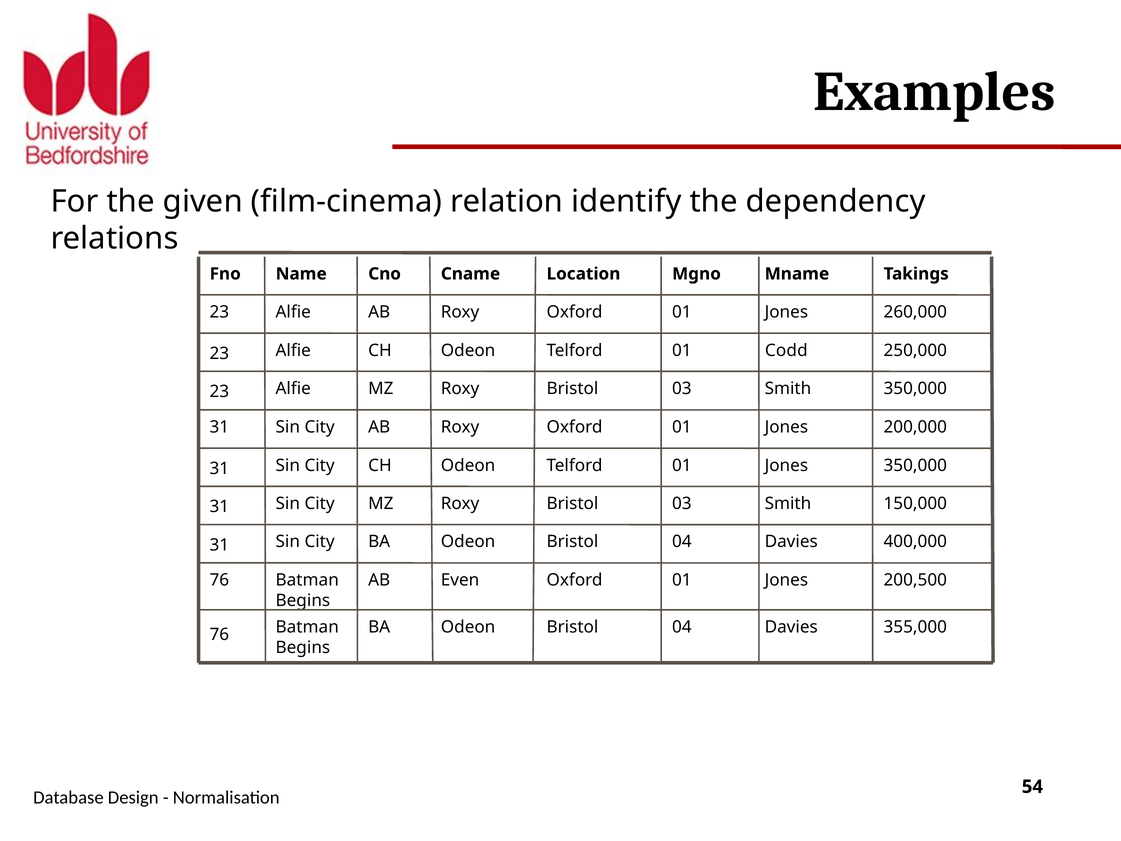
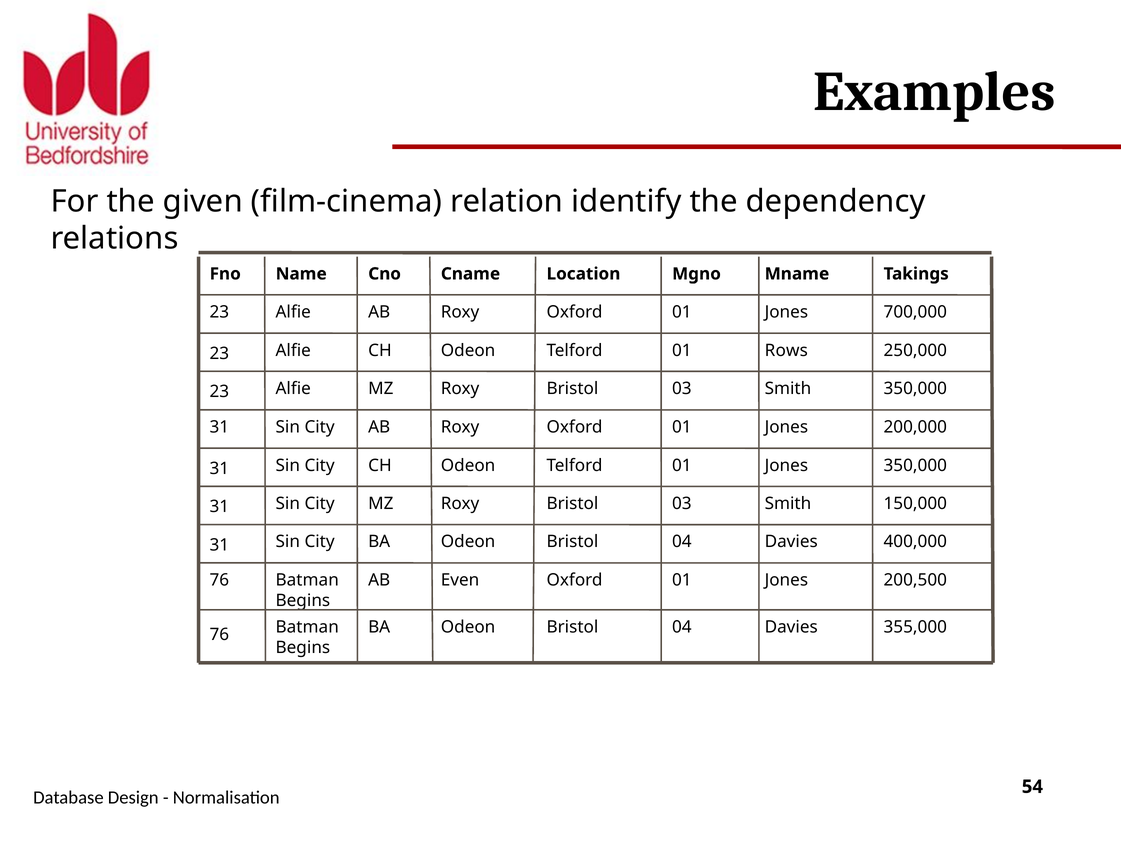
260,000: 260,000 -> 700,000
Codd: Codd -> Rows
